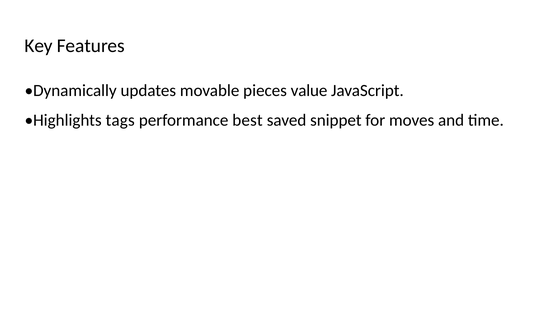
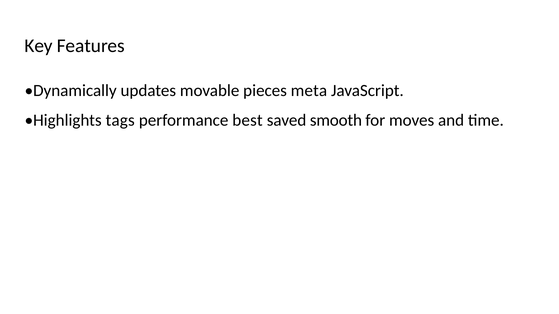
value: value -> meta
snippet: snippet -> smooth
